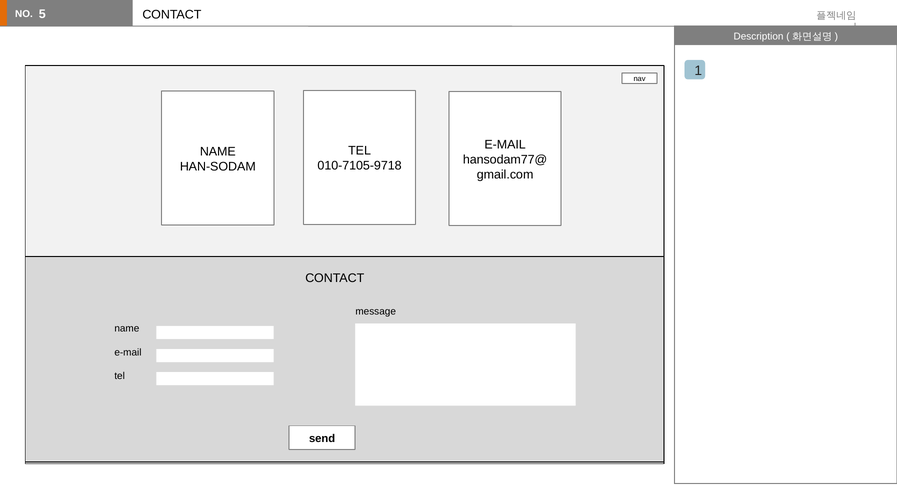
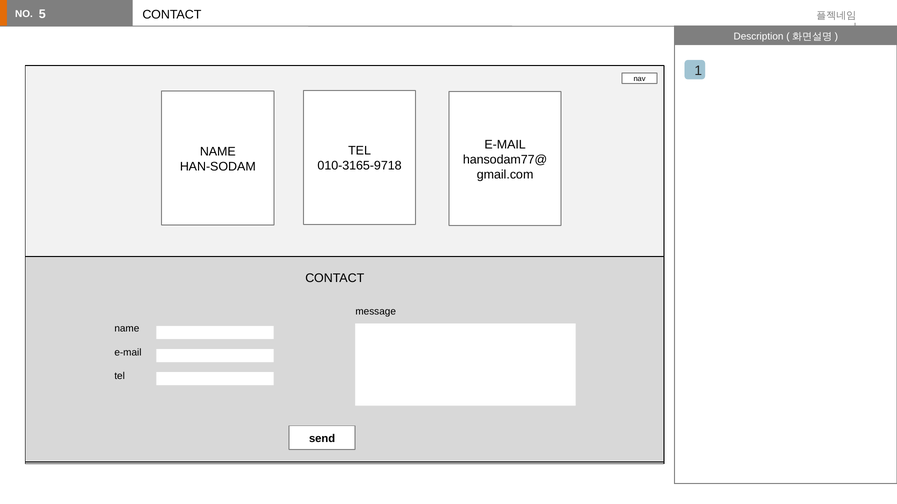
010-7105-9718: 010-7105-9718 -> 010-3165-9718
